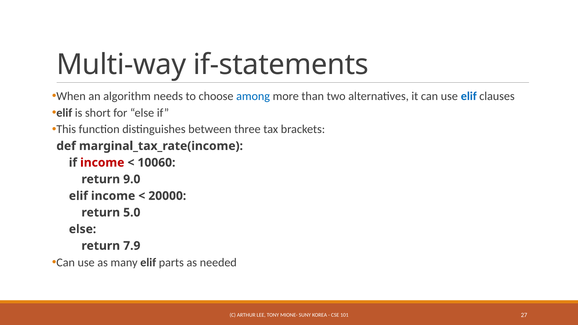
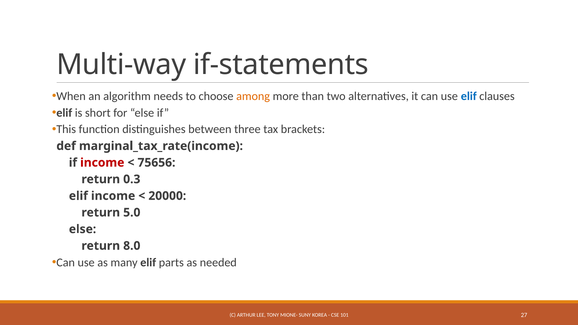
among colour: blue -> orange
10060: 10060 -> 75656
9.0: 9.0 -> 0.3
7.9: 7.9 -> 8.0
